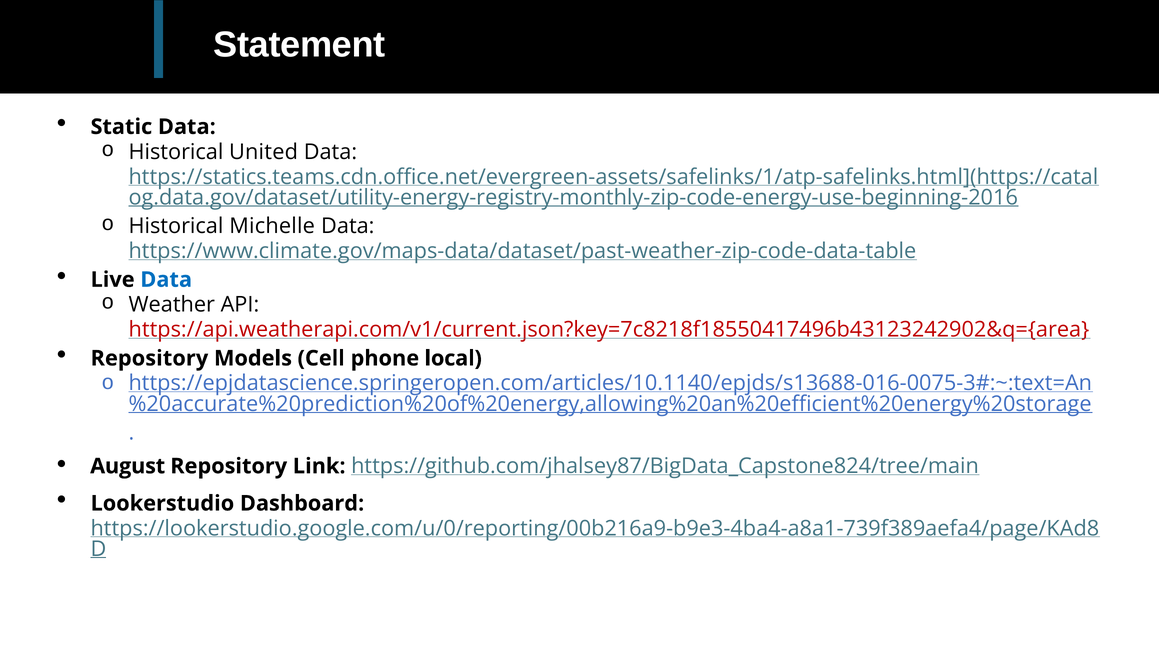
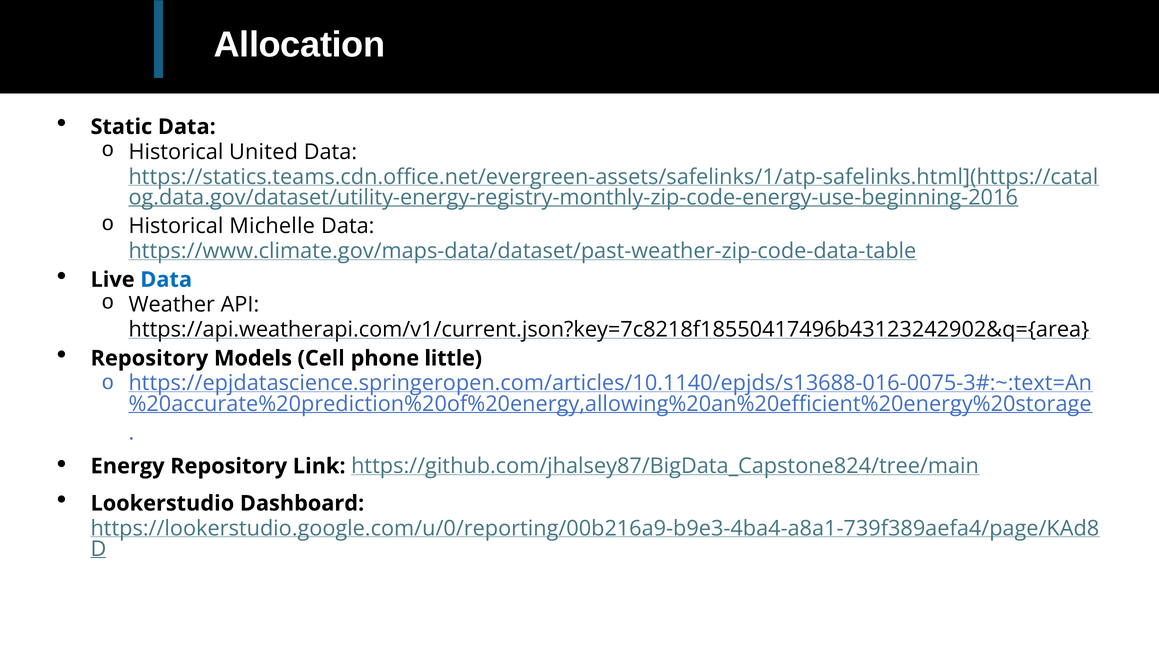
Statement: Statement -> Allocation
https://api.weatherapi.com/v1/current.json?key=7c8218f18550417496b43123242902&q={area colour: red -> black
local: local -> little
August: August -> Energy
